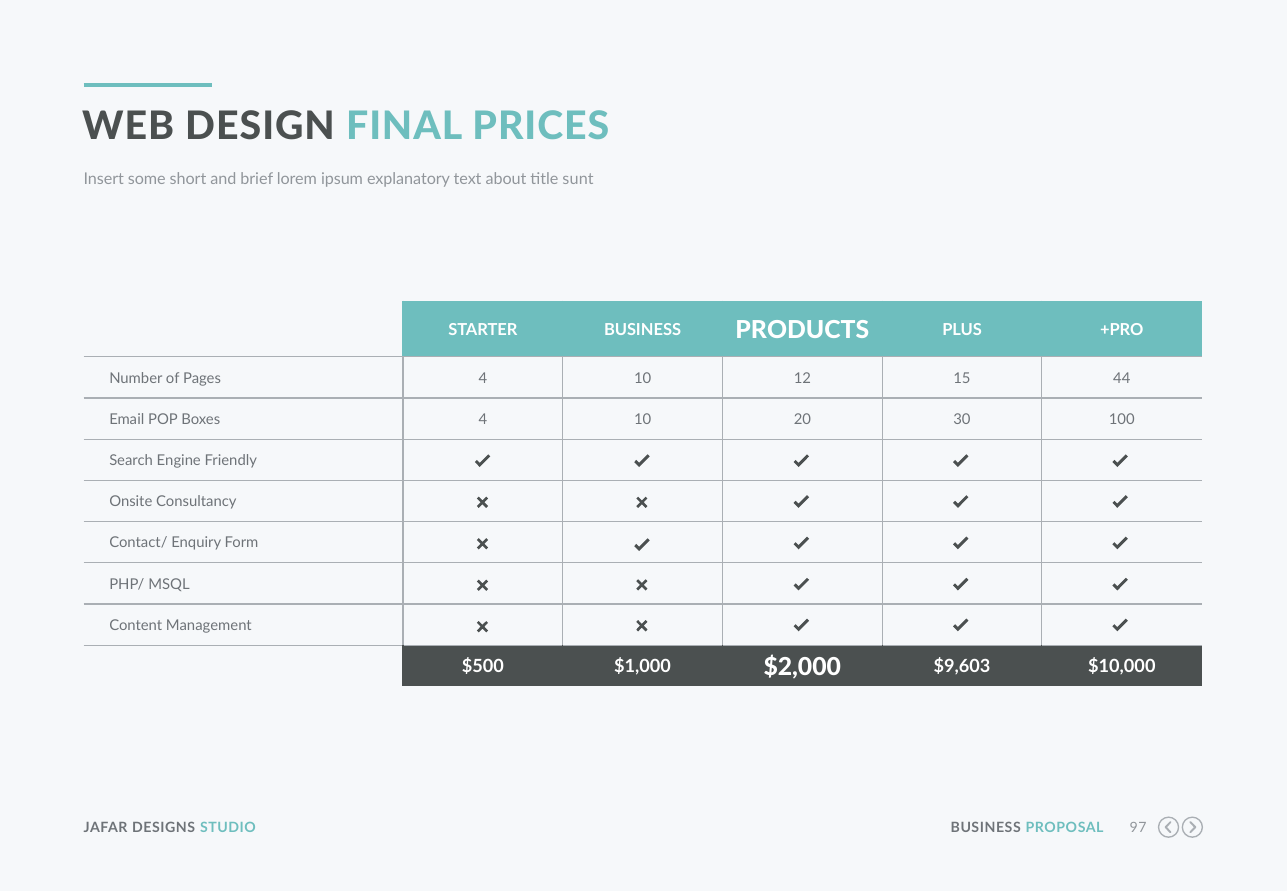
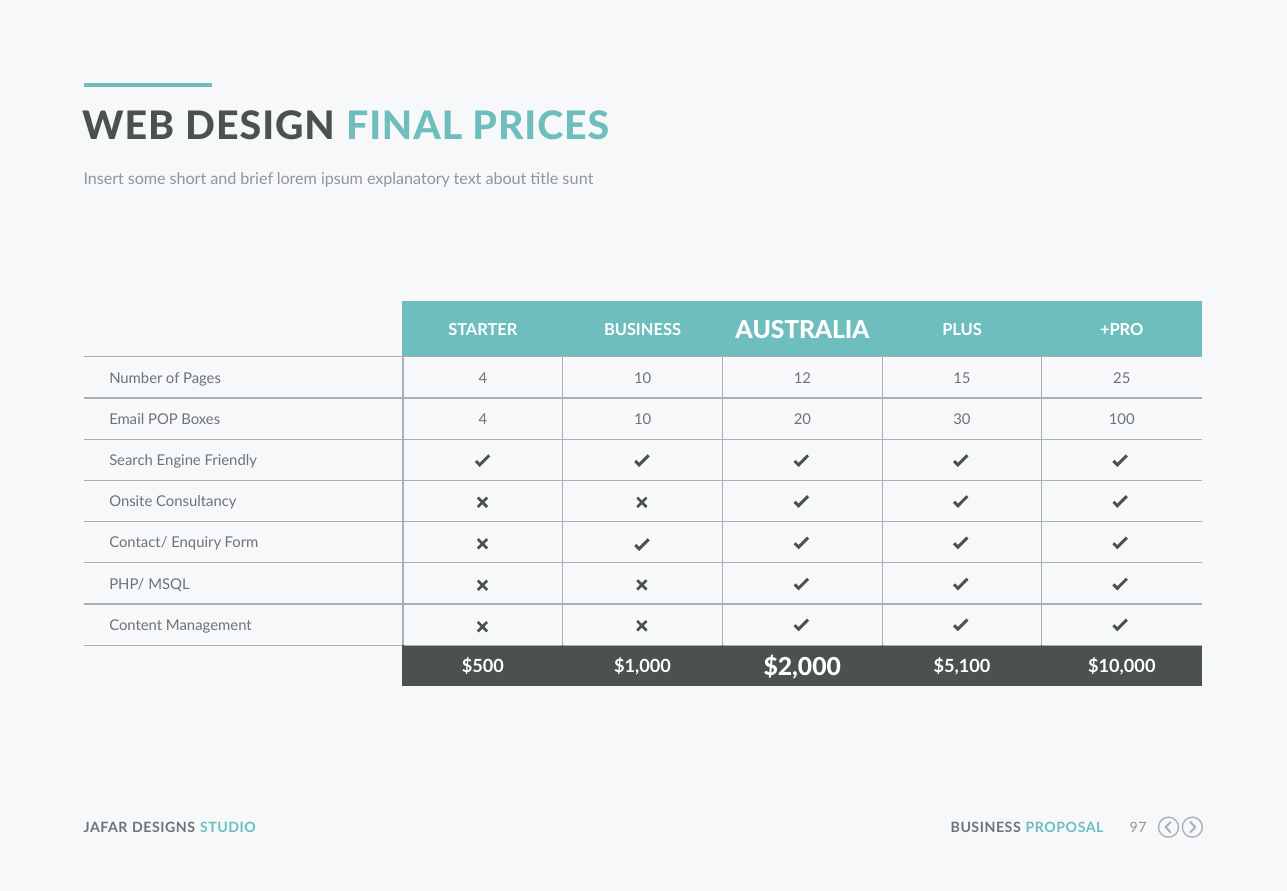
PRODUCTS: PRODUCTS -> AUSTRALIA
44: 44 -> 25
$9,603: $9,603 -> $5,100
